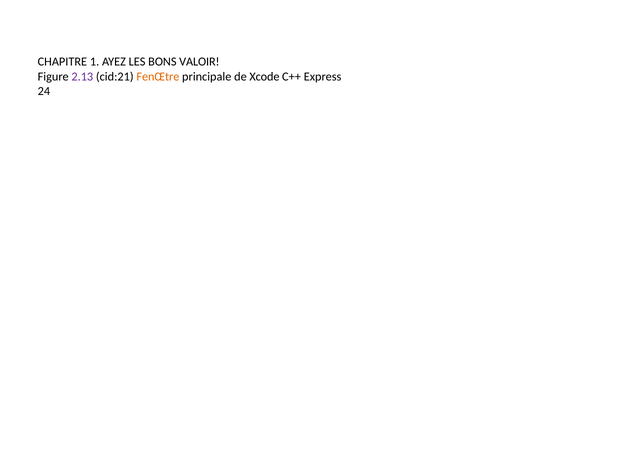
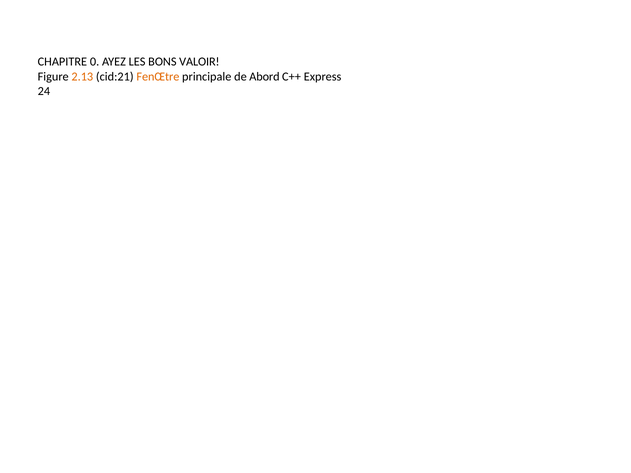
1: 1 -> 0
2.13 colour: purple -> orange
Xcode: Xcode -> Abord
